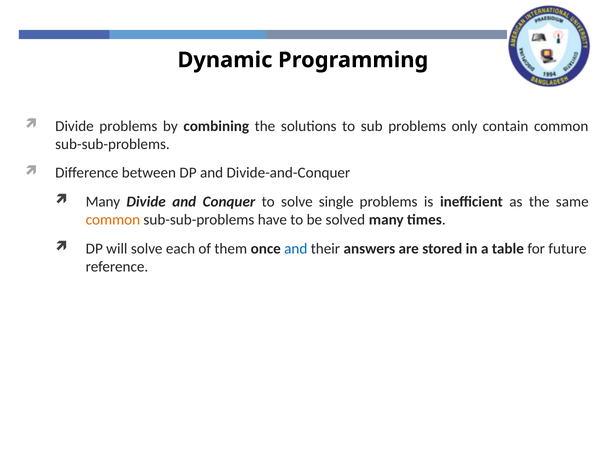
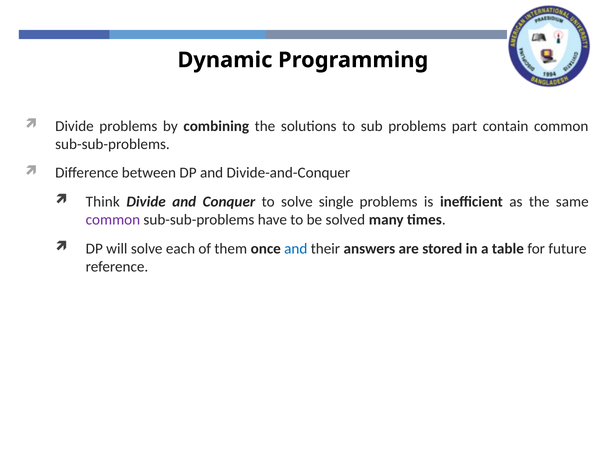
only: only -> part
Many at (103, 202): Many -> Think
common at (113, 220) colour: orange -> purple
